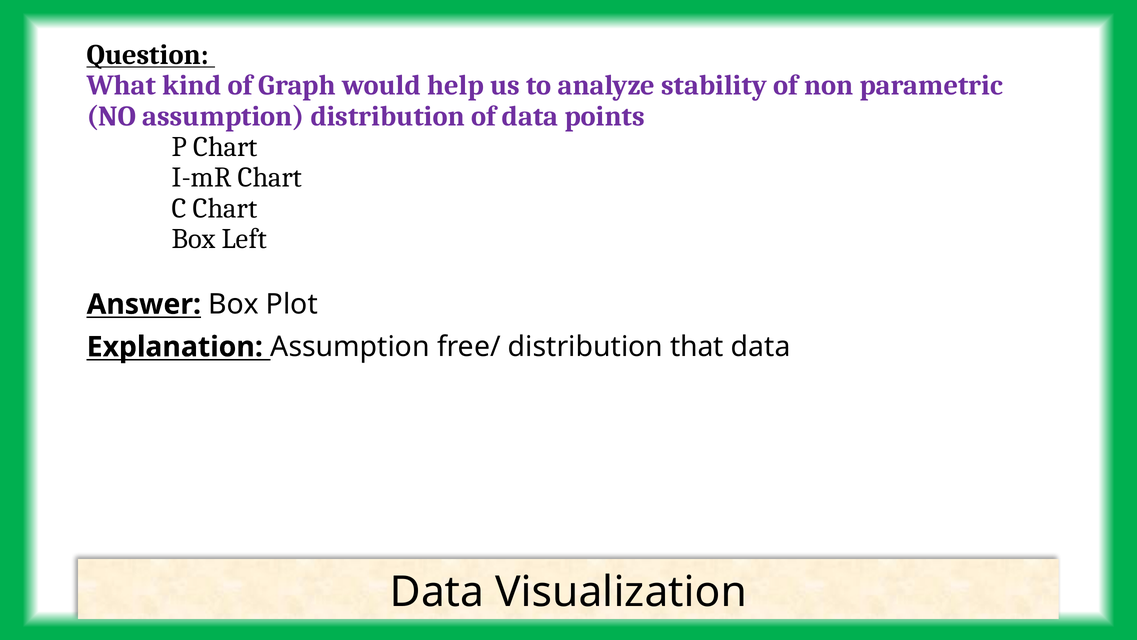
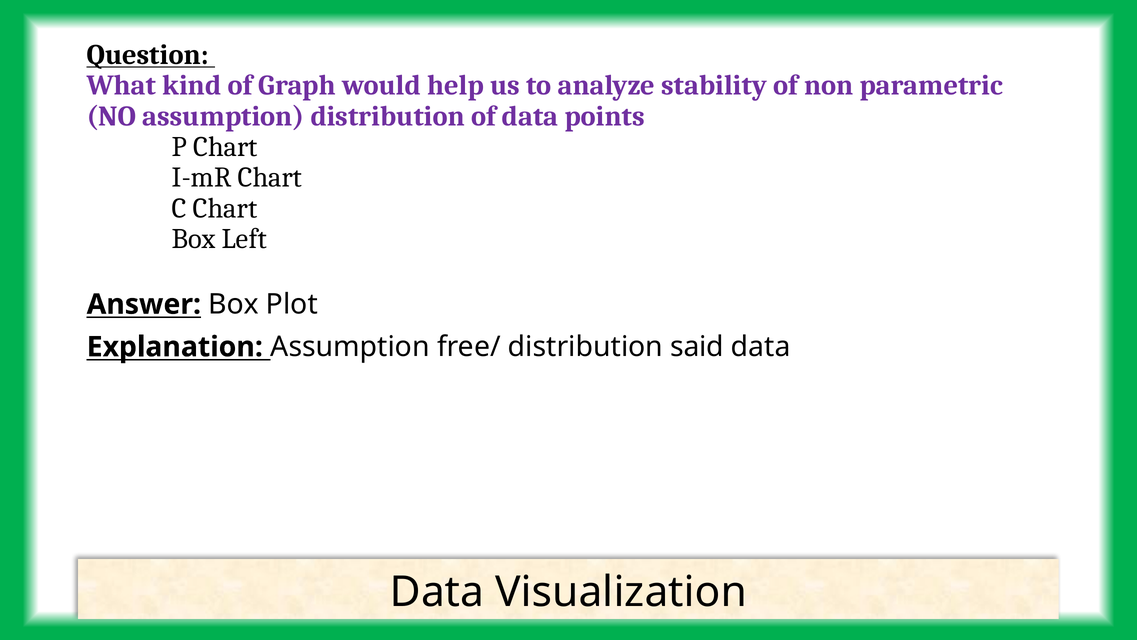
that: that -> said
